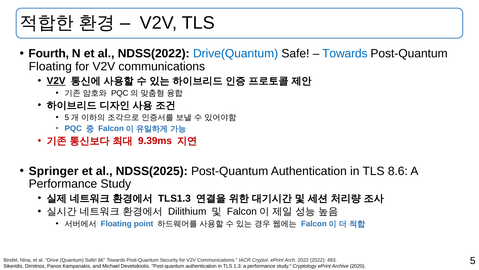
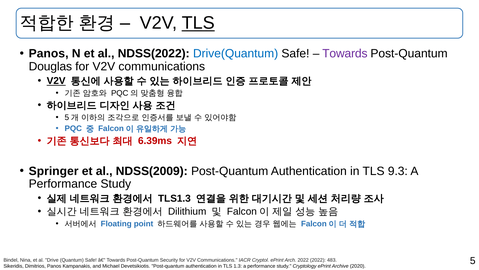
TLS at (198, 23) underline: none -> present
Fourth at (49, 53): Fourth -> Panos
Towards at (345, 53) colour: blue -> purple
Floating at (50, 66): Floating -> Douglas
9.39ms: 9.39ms -> 6.39ms
NDSS(2025: NDSS(2025 -> NDSS(2009
8.6: 8.6 -> 9.3
